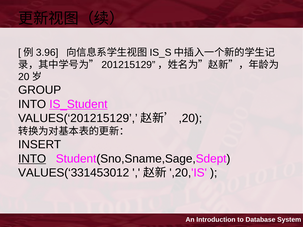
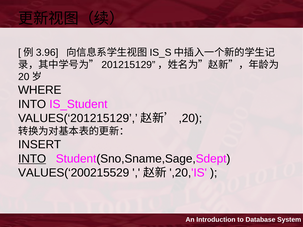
GROUP: GROUP -> WHERE
IS_Student underline: present -> none
VALUES(‘331453012: VALUES(‘331453012 -> VALUES(‘200215529
